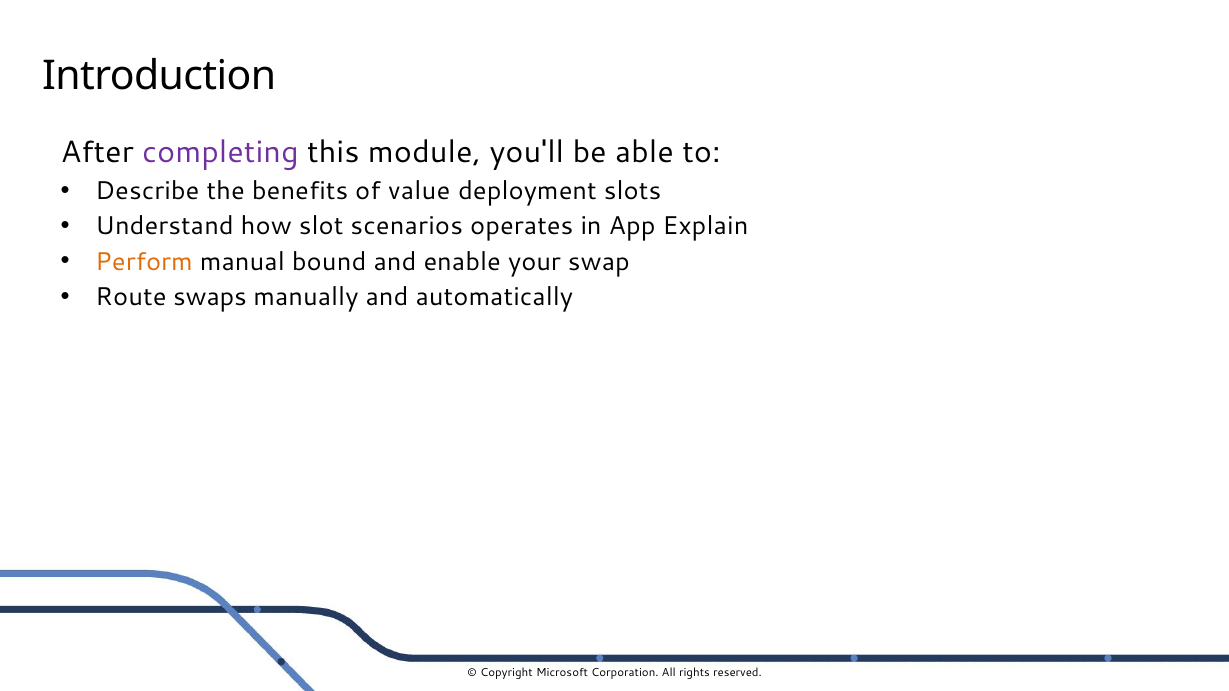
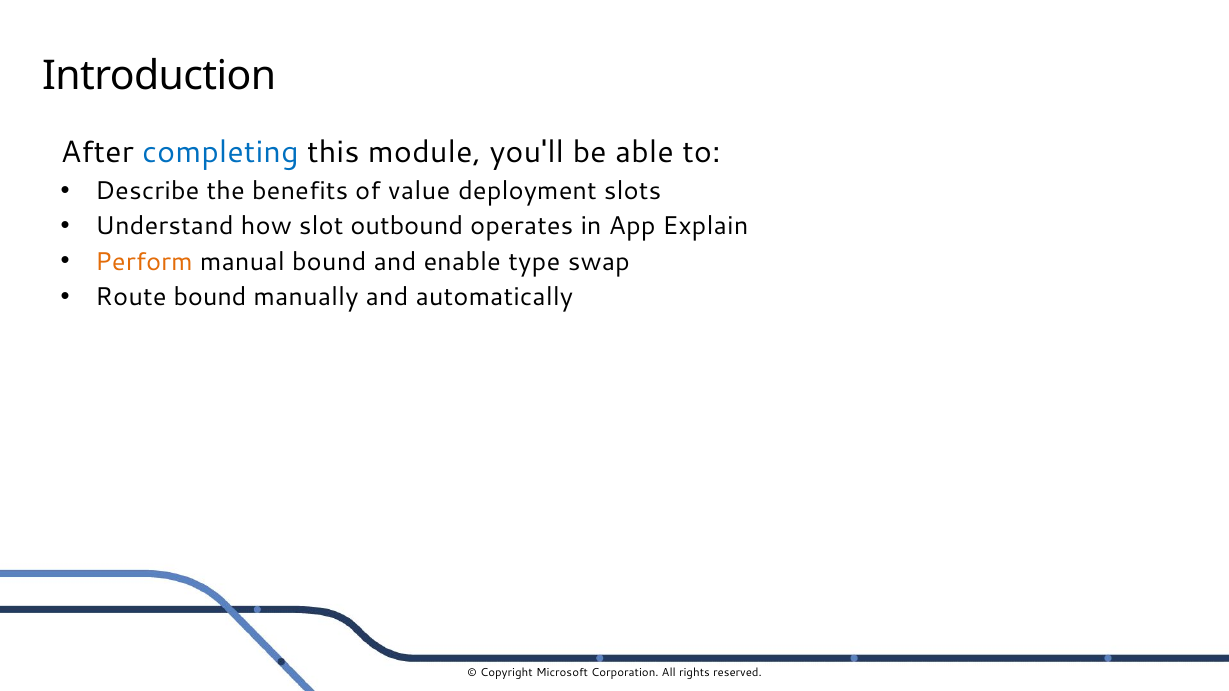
completing colour: purple -> blue
scenarios: scenarios -> outbound
your: your -> type
Route swaps: swaps -> bound
